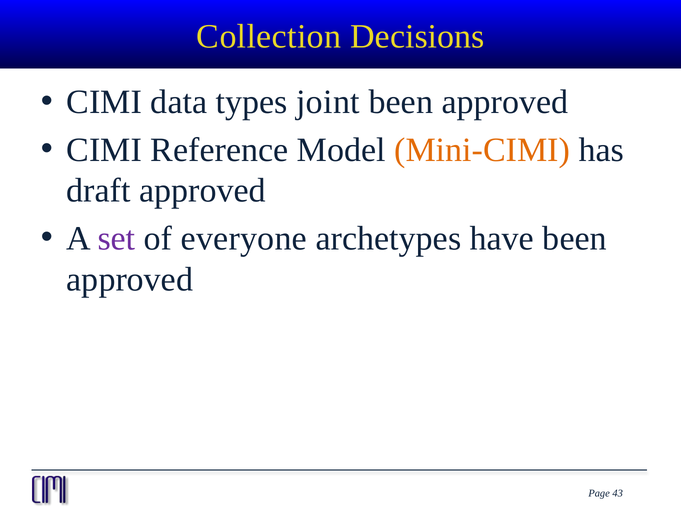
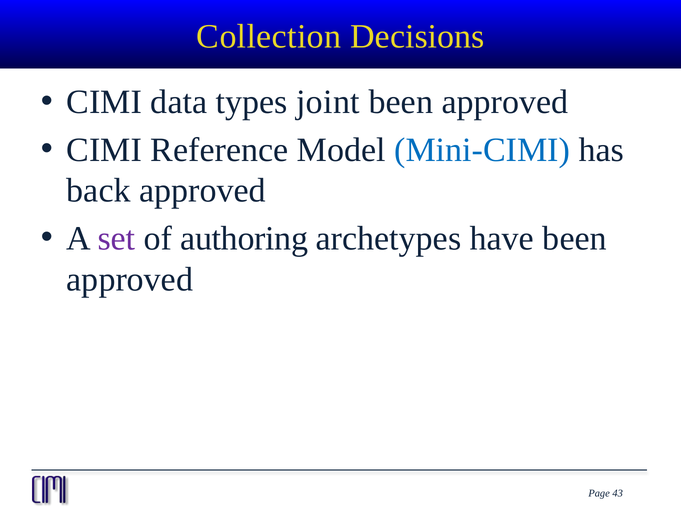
Mini-CIMI colour: orange -> blue
draft: draft -> back
everyone: everyone -> authoring
